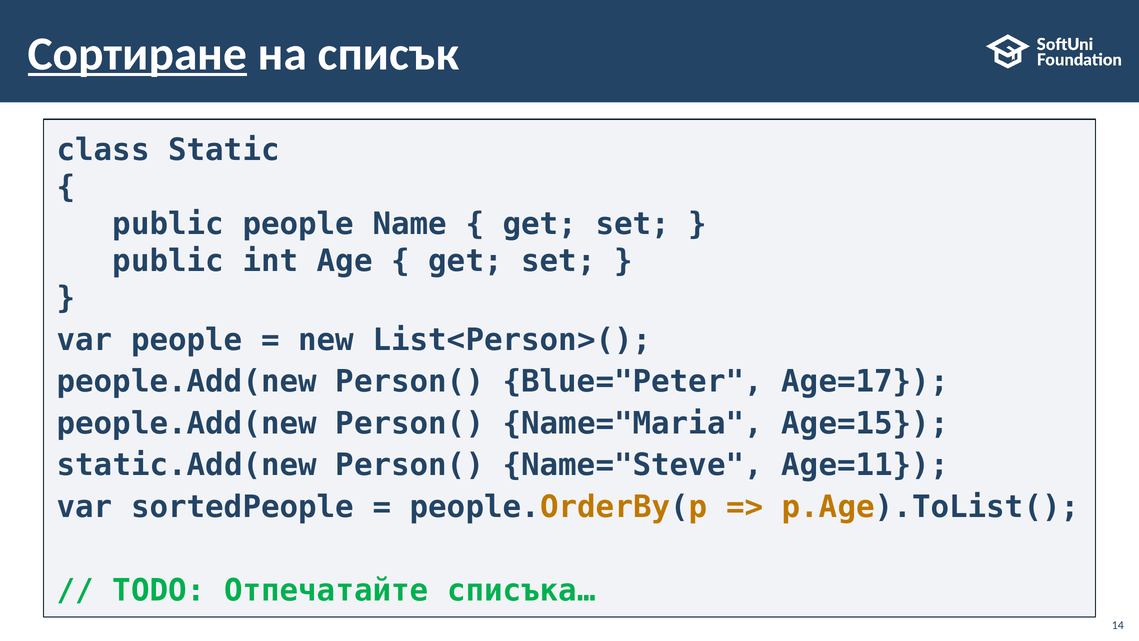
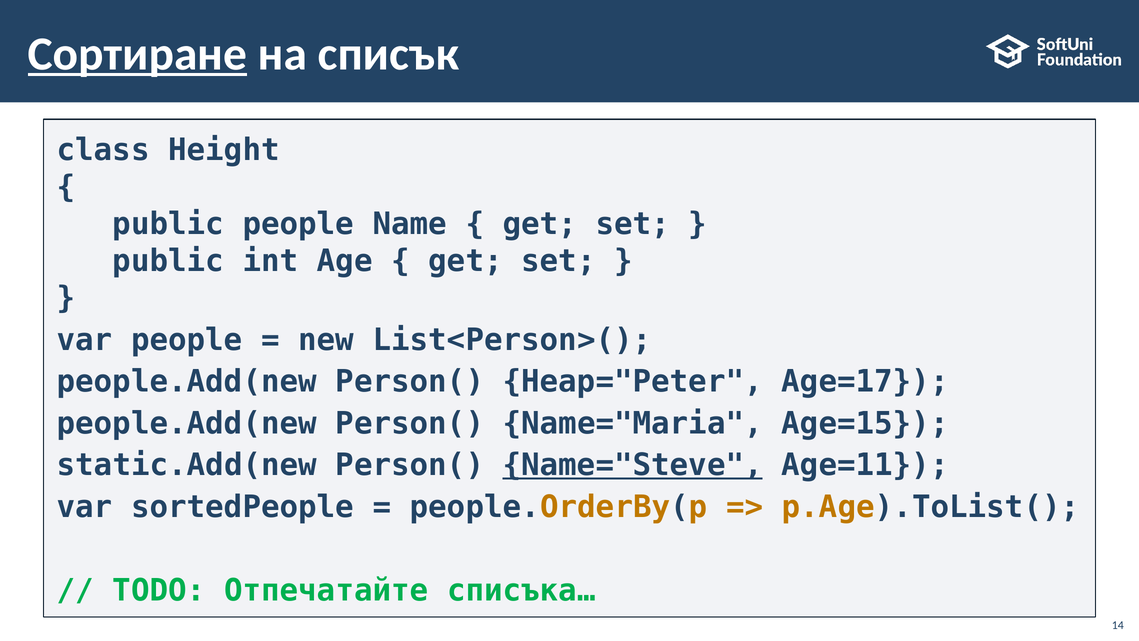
Static: Static -> Height
Blue="Peter: Blue="Peter -> Heap="Peter
Name="Steve underline: none -> present
